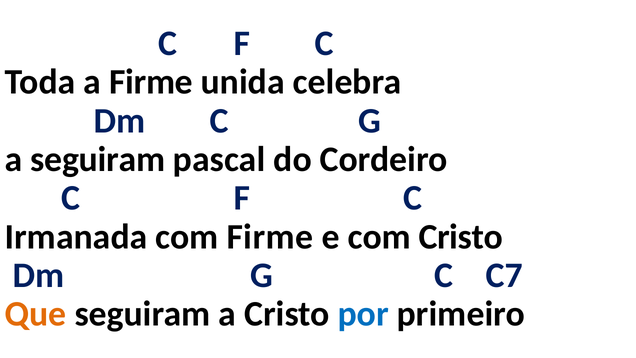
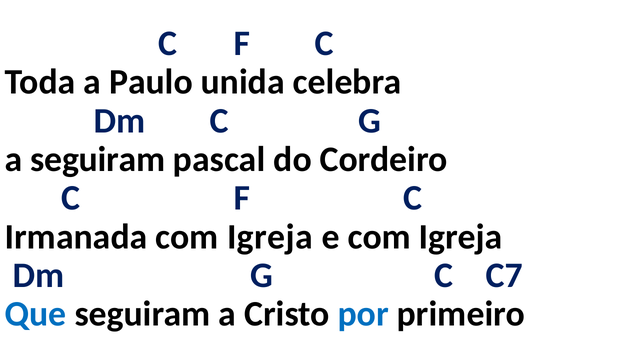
a Firme: Firme -> Paulo
Irmanada com Firme: Firme -> Igreja
e com Cristo: Cristo -> Igreja
Que colour: orange -> blue
